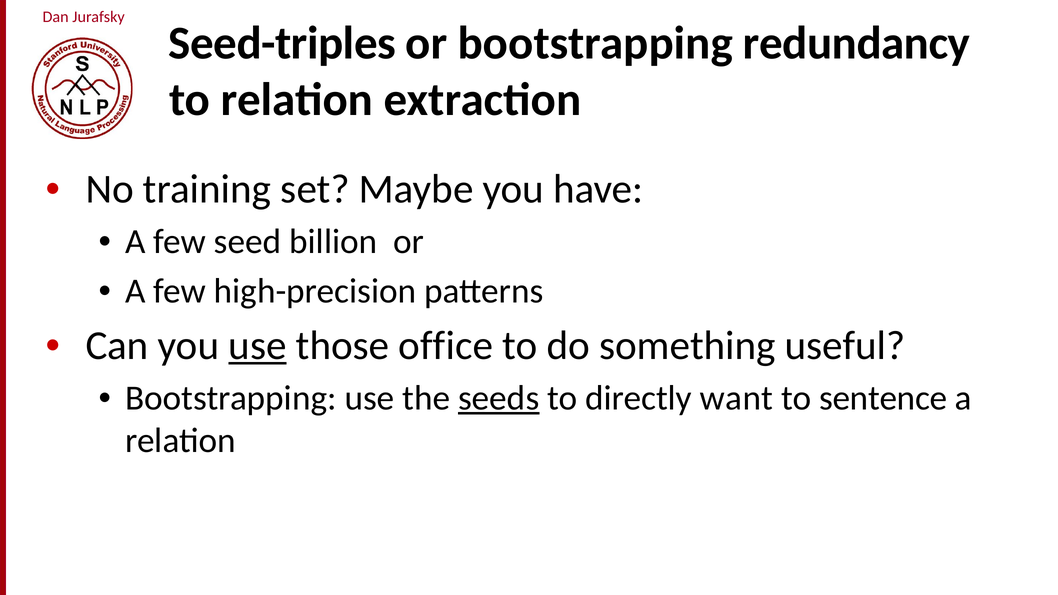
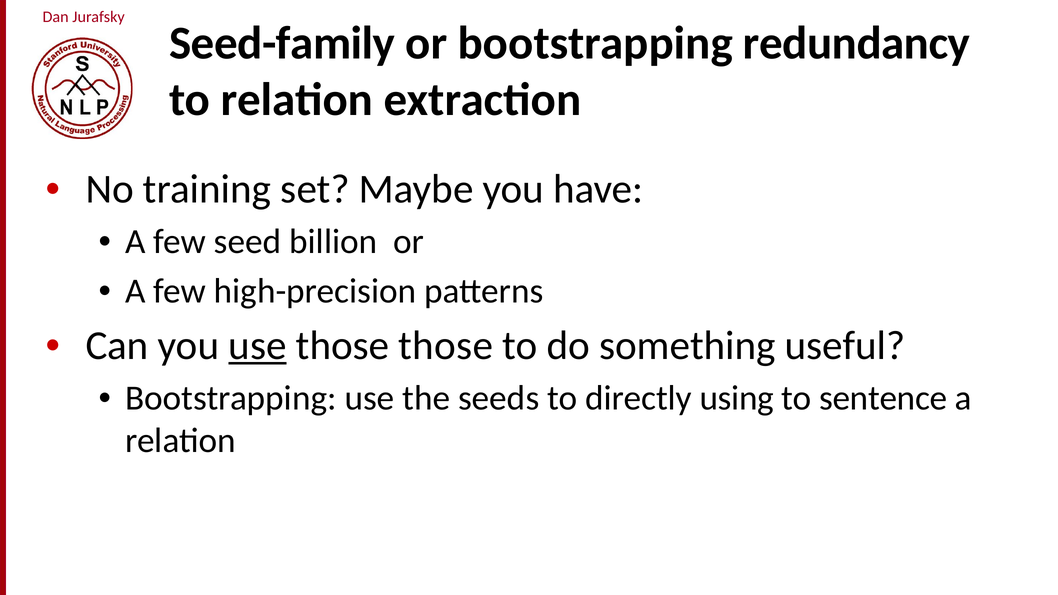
Seed-triples: Seed-triples -> Seed-family
those office: office -> those
seeds underline: present -> none
want: want -> using
